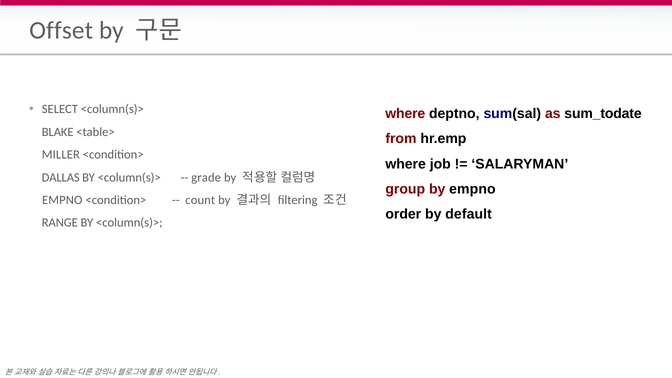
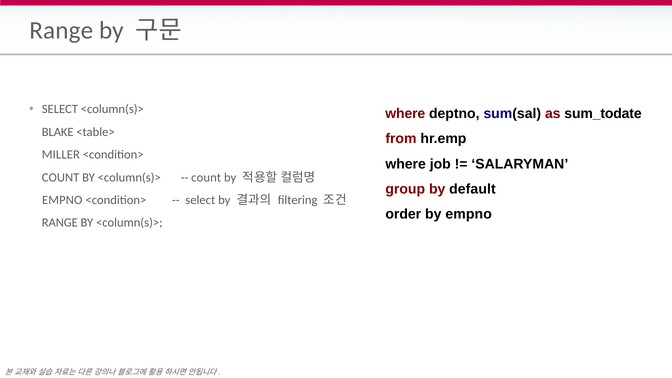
Offset at (61, 30): Offset -> Range
DALLAS at (61, 177): DALLAS -> COUNT
grade at (206, 177): grade -> count
by empno: empno -> default
count at (200, 200): count -> select
by default: default -> empno
